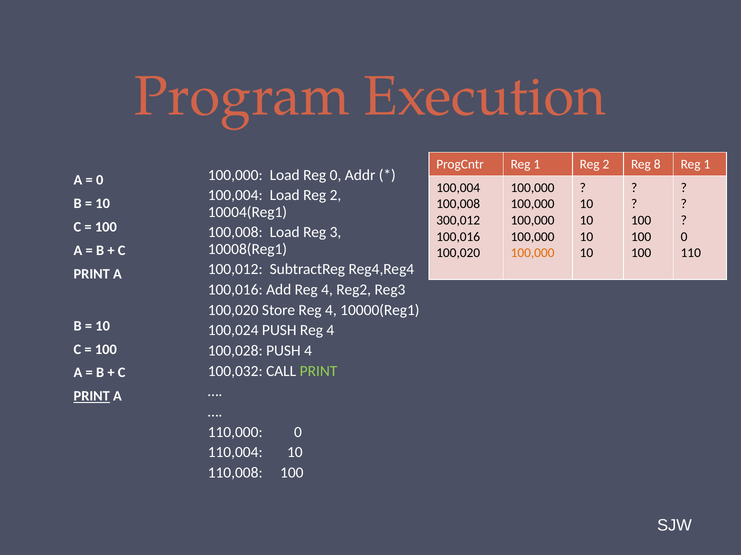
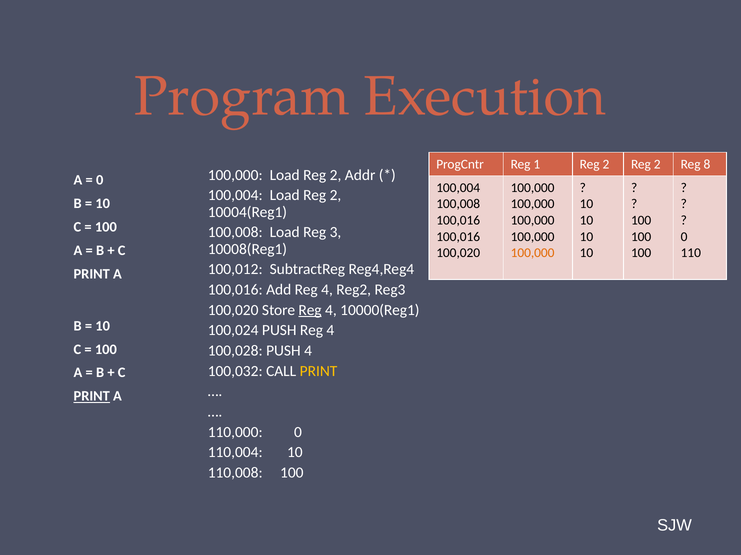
2 Reg 8: 8 -> 2
1 at (707, 164): 1 -> 8
100,000 Load Reg 0: 0 -> 2
300,012 at (458, 221): 300,012 -> 100,016
Reg at (310, 310) underline: none -> present
PRINT at (319, 372) colour: light green -> yellow
